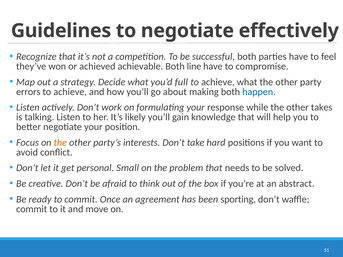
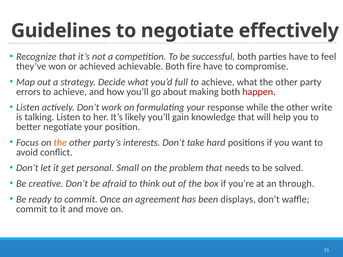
line: line -> fire
happen colour: blue -> red
takes: takes -> write
abstract: abstract -> through
sporting: sporting -> displays
